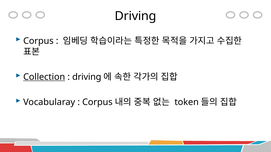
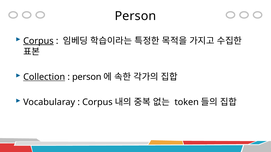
Driving at (136, 16): Driving -> Person
Corpus at (38, 41) underline: none -> present
driving at (87, 77): driving -> person
